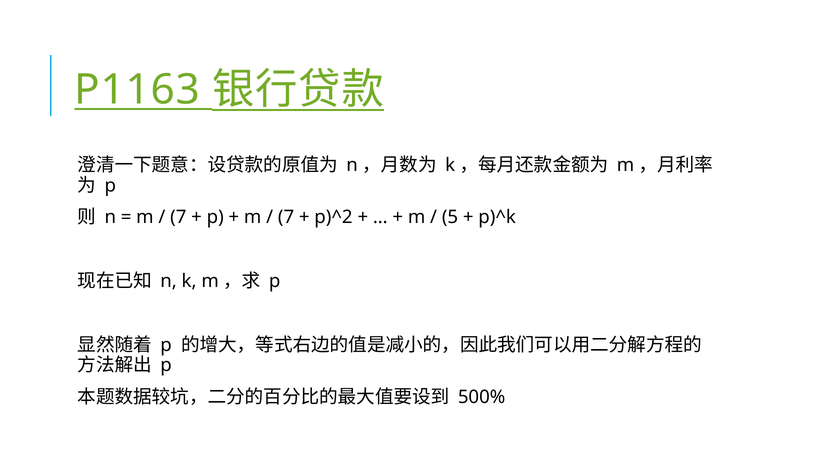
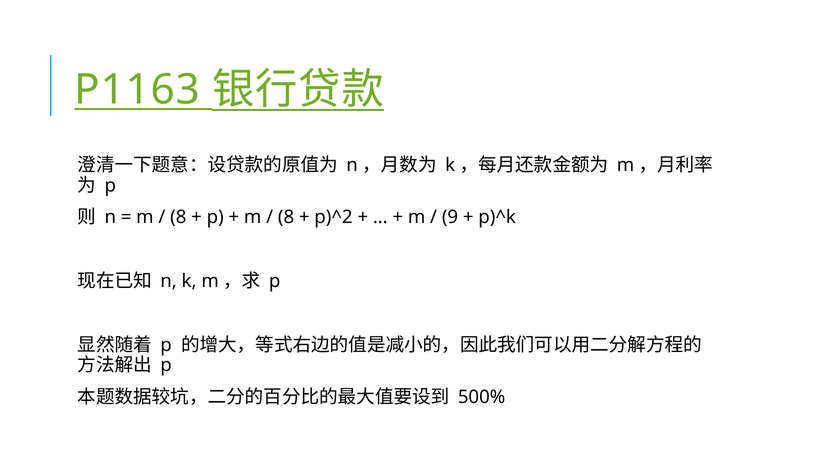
7 at (178, 217): 7 -> 8
7 at (286, 217): 7 -> 8
5: 5 -> 9
